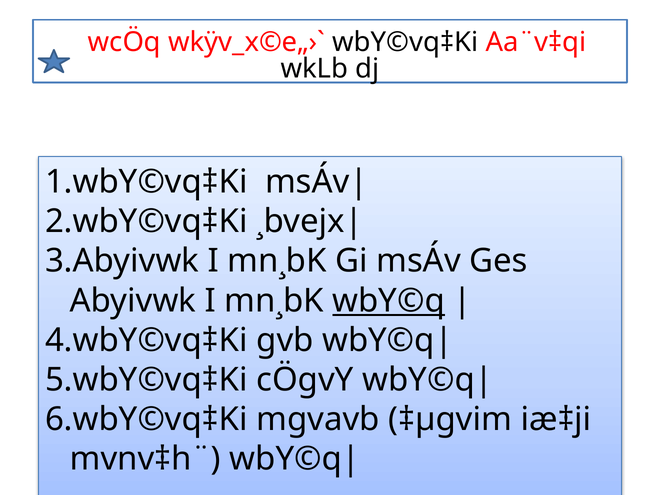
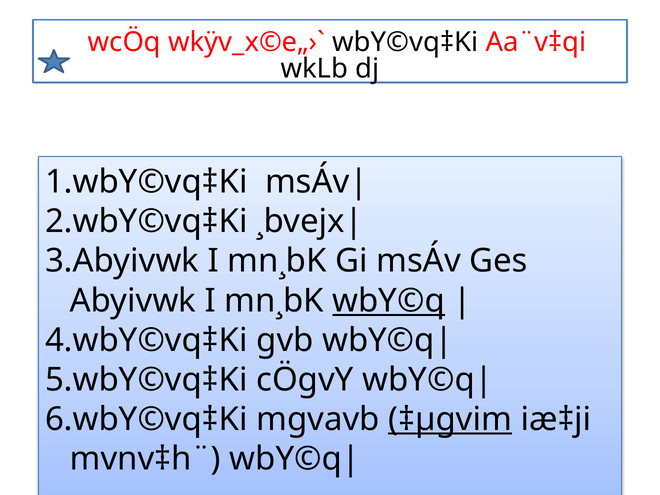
‡µgvim underline: none -> present
